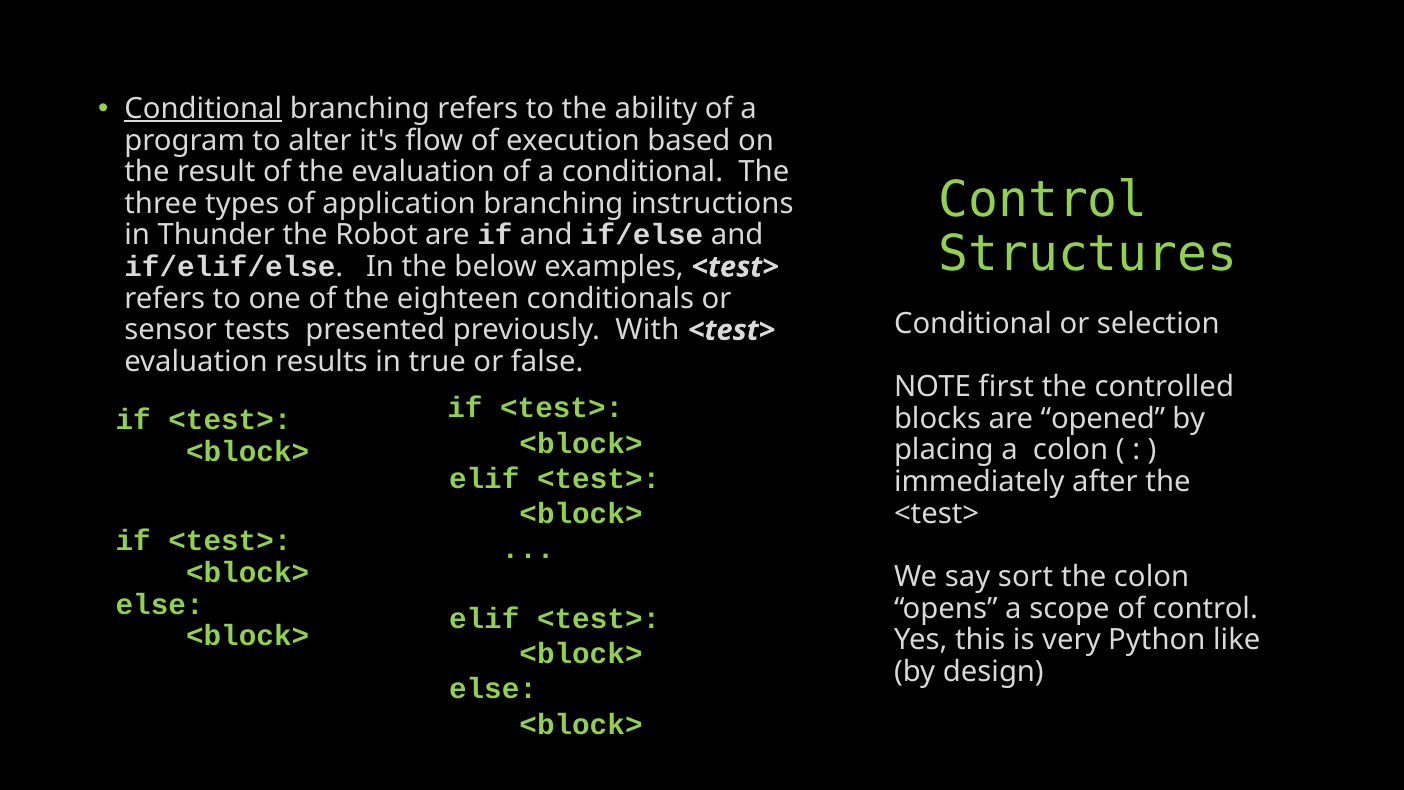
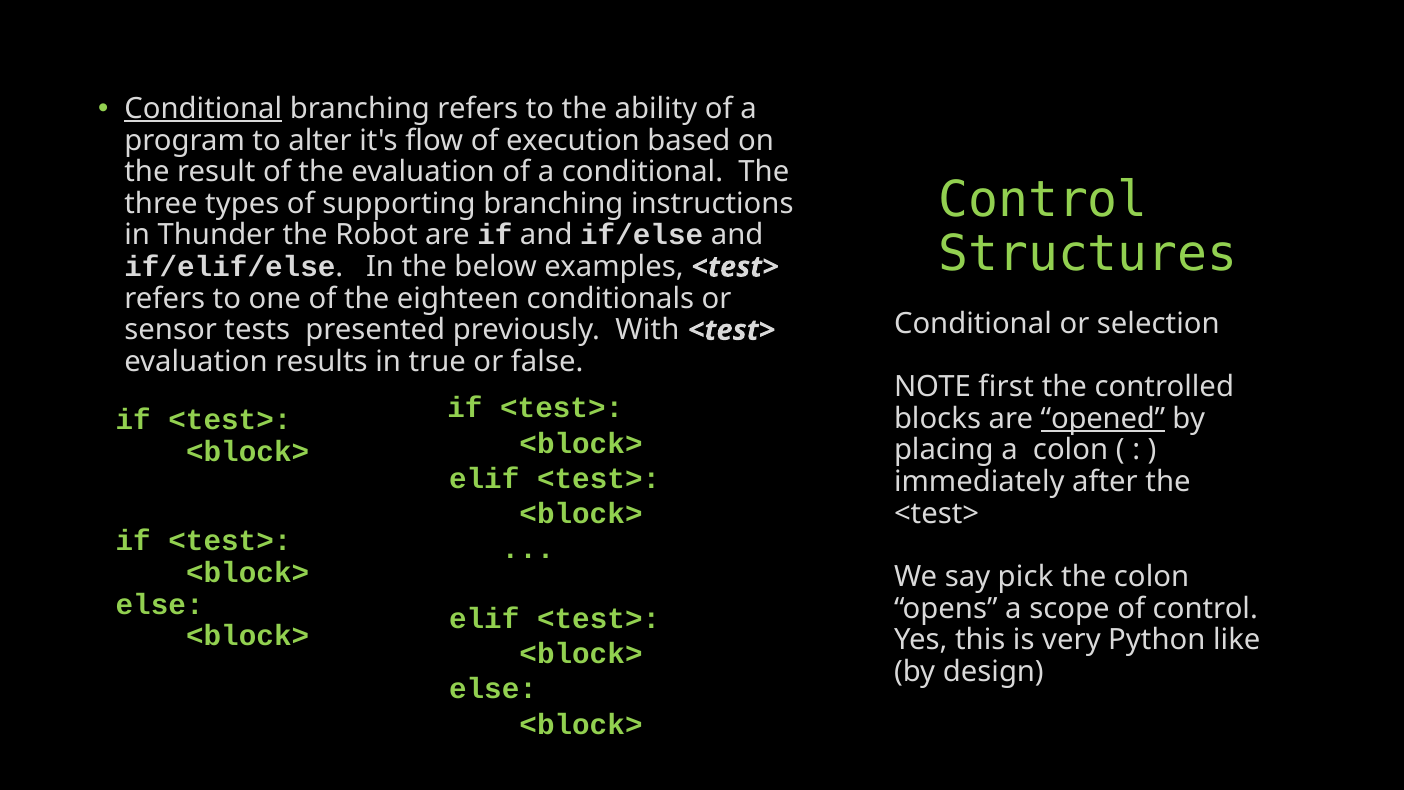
application: application -> supporting
opened underline: none -> present
sort: sort -> pick
